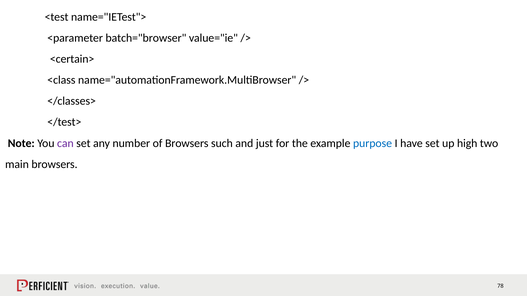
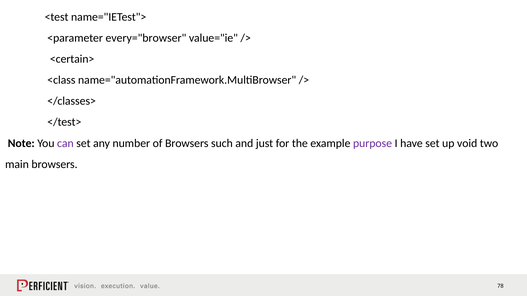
batch="browser: batch="browser -> every="browser
purpose colour: blue -> purple
high: high -> void
